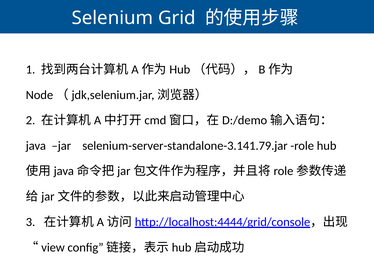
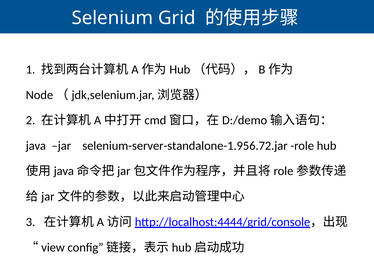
selenium-server-standalone-3.141.79.jar: selenium-server-standalone-3.141.79.jar -> selenium-server-standalone-1.956.72.jar
